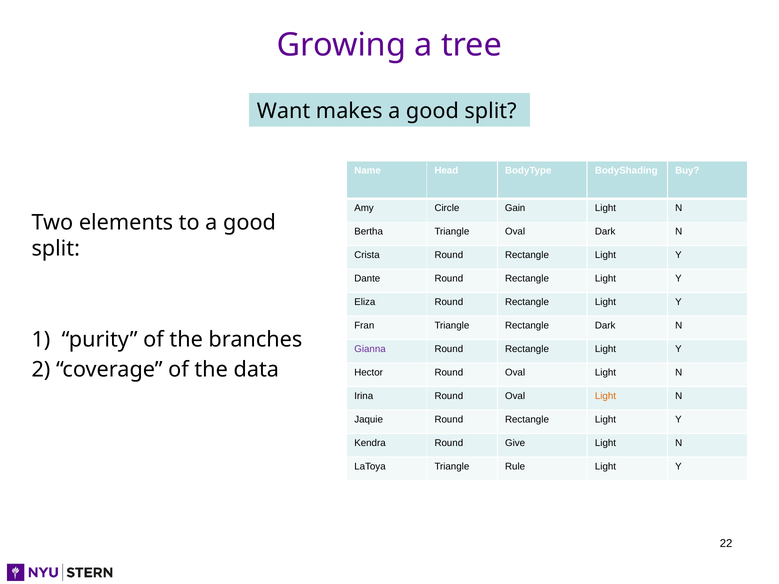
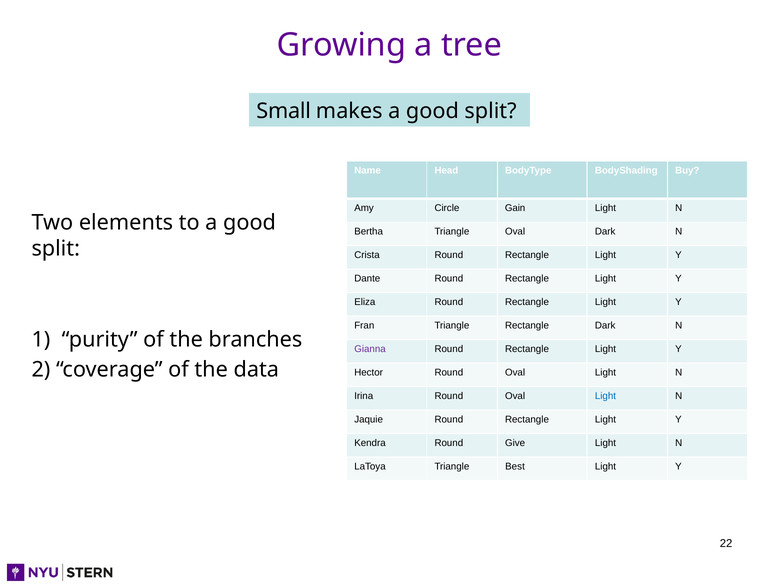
Want: Want -> Small
Light at (605, 396) colour: orange -> blue
Rule: Rule -> Best
